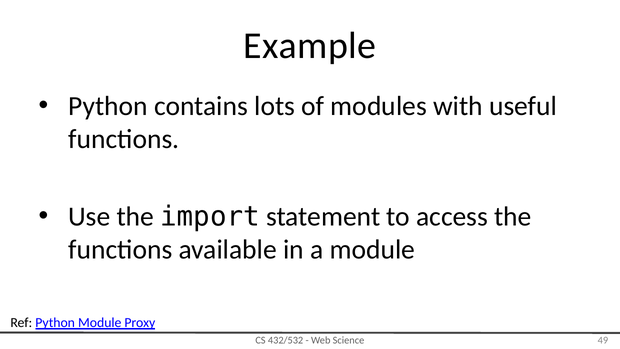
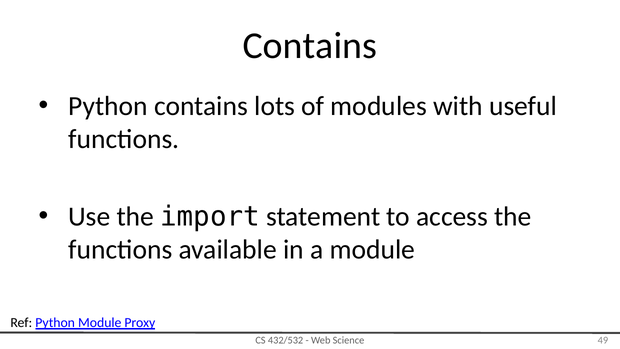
Example at (310, 46): Example -> Contains
